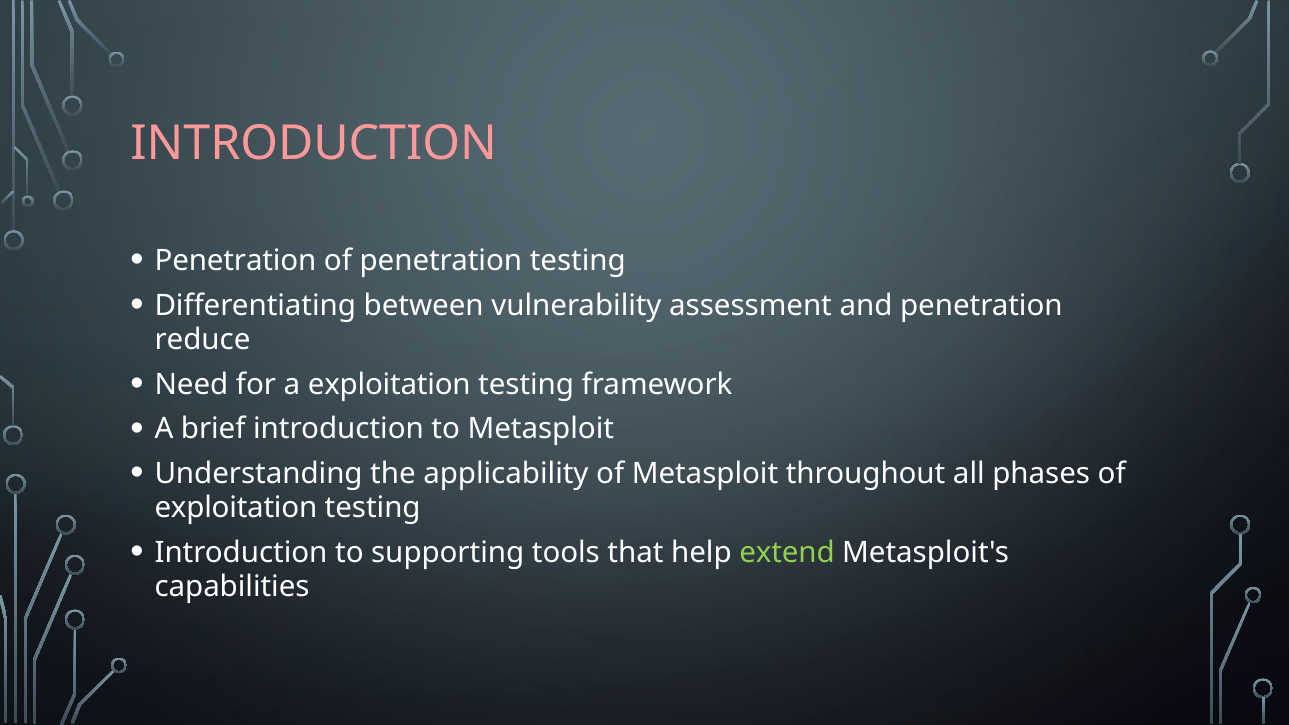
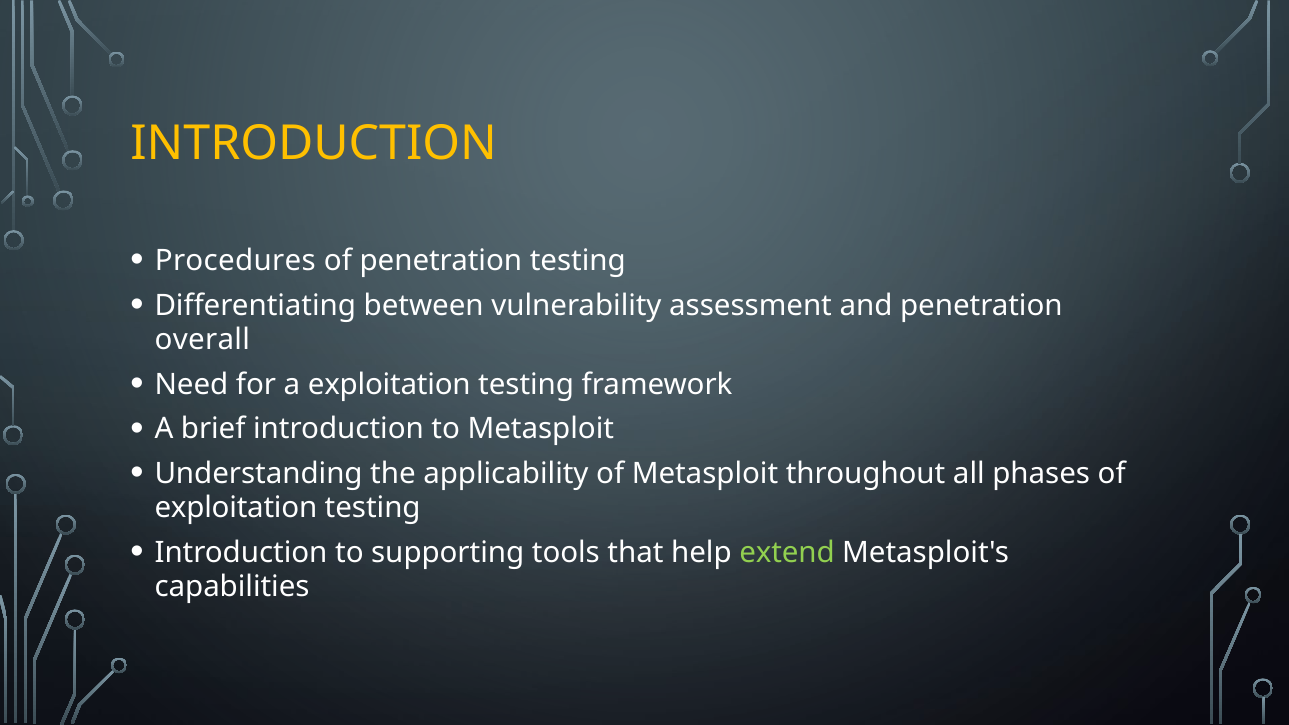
INTRODUCTION at (314, 143) colour: pink -> yellow
Penetration at (235, 261): Penetration -> Procedures
reduce: reduce -> overall
